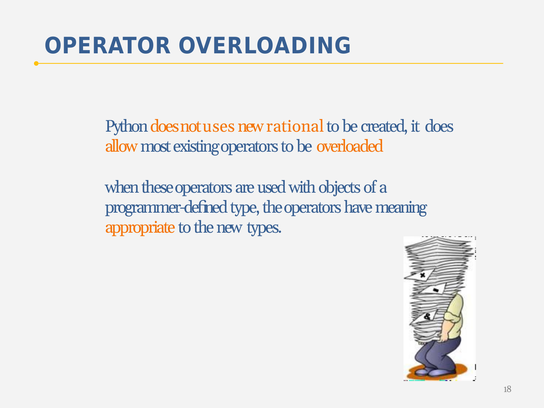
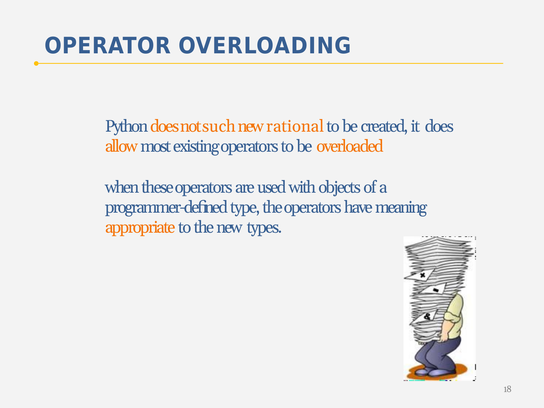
uses: uses -> such
